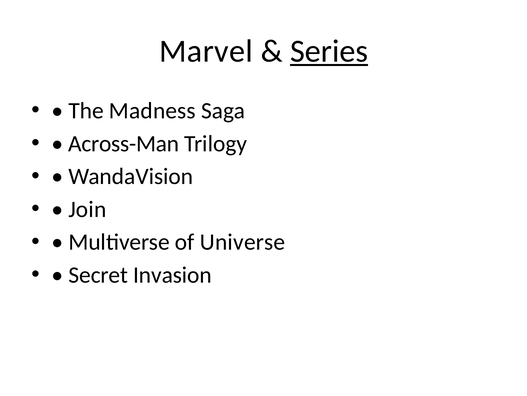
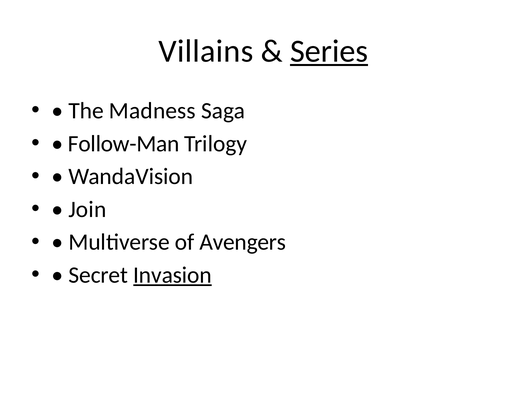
Marvel: Marvel -> Villains
Across-Man: Across-Man -> Follow-Man
Universe: Universe -> Avengers
Invasion underline: none -> present
